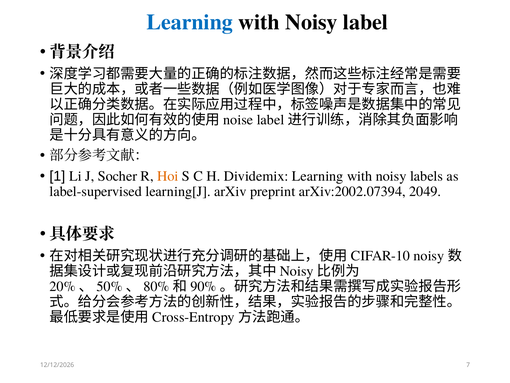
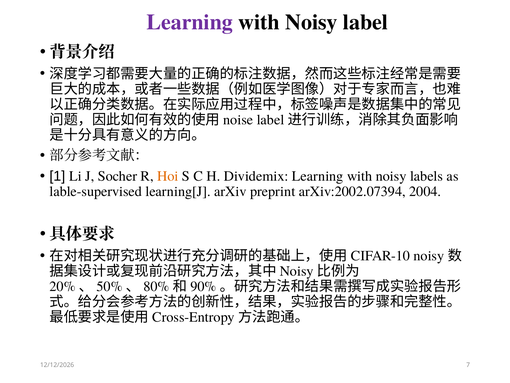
Learning at (190, 22) colour: blue -> purple
label-supervised: label-supervised -> lable-supervised
2049: 2049 -> 2004
